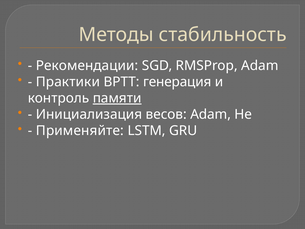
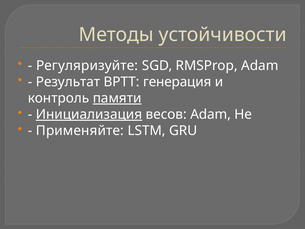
стабильность: стабильность -> устойчивости
Рекомендации: Рекомендации -> Регуляризуйте
Практики: Практики -> Результат
Инициализация underline: none -> present
